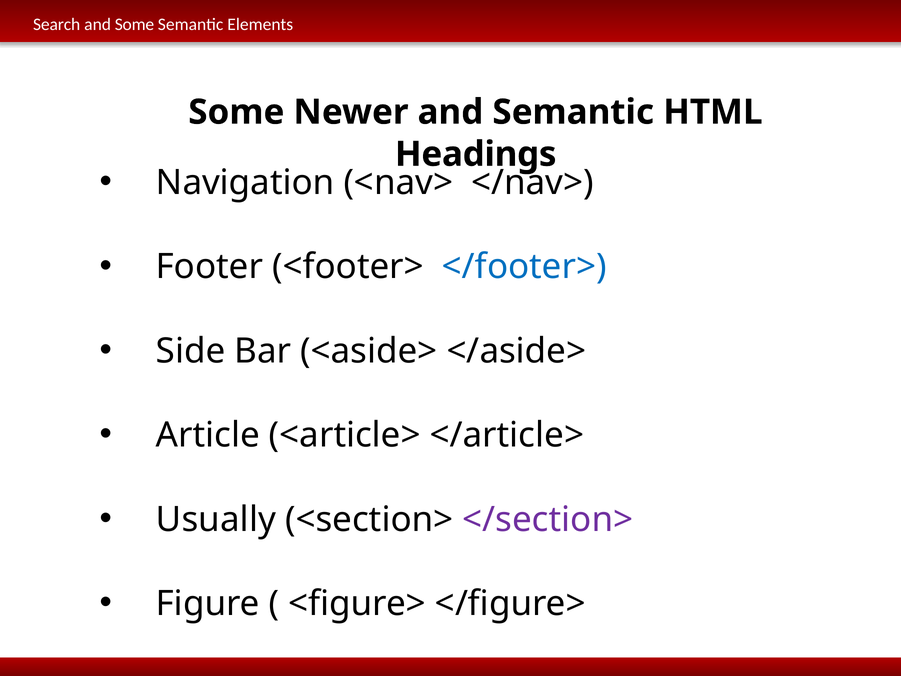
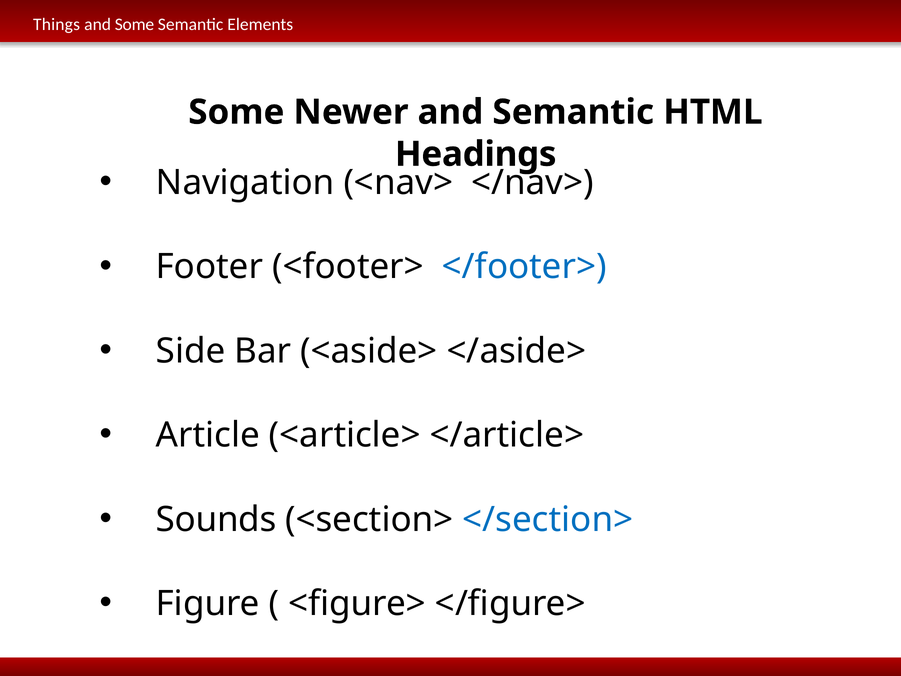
Search: Search -> Things
Usually: Usually -> Sounds
</section> colour: purple -> blue
